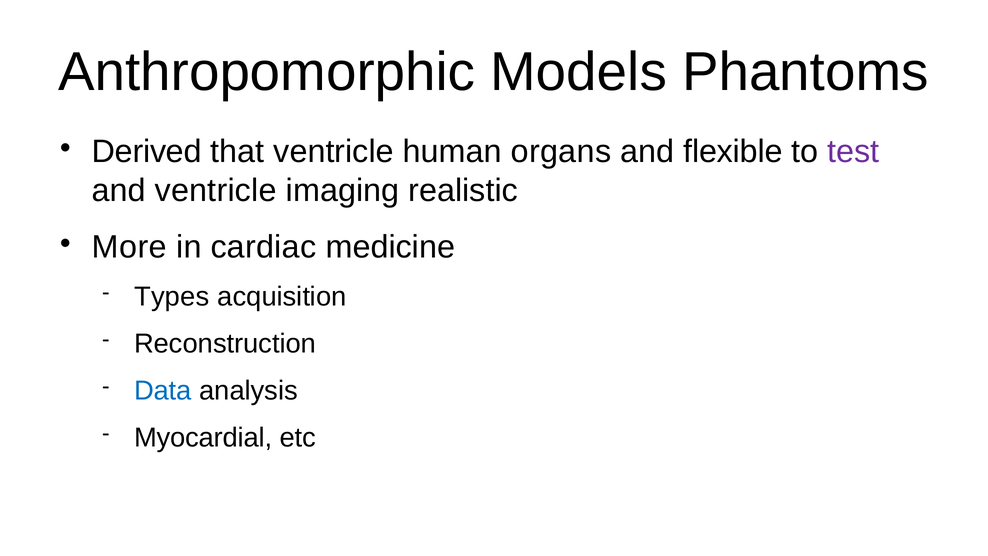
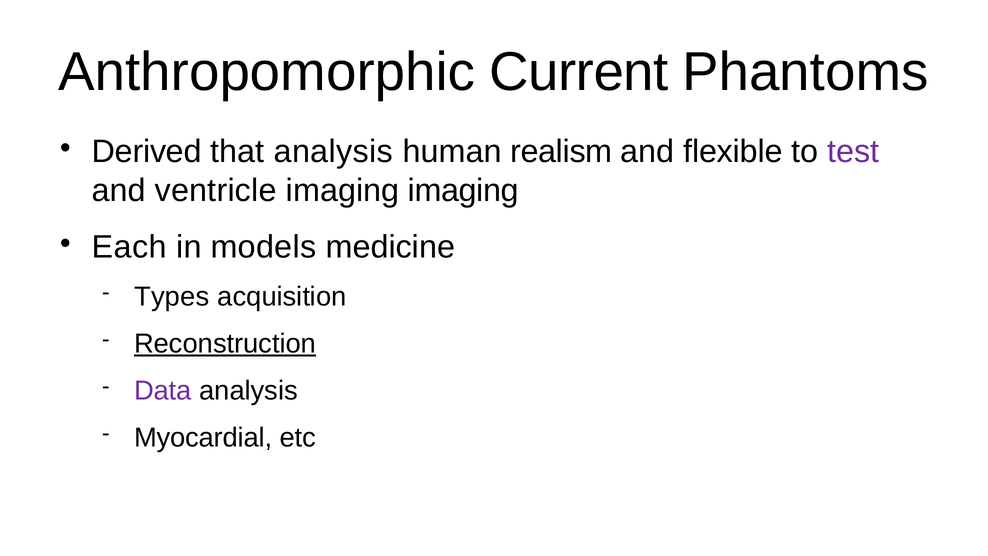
Models: Models -> Current
that ventricle: ventricle -> analysis
organs: organs -> realism
imaging realistic: realistic -> imaging
More: More -> Each
cardiac: cardiac -> models
Reconstruction underline: none -> present
Data colour: blue -> purple
